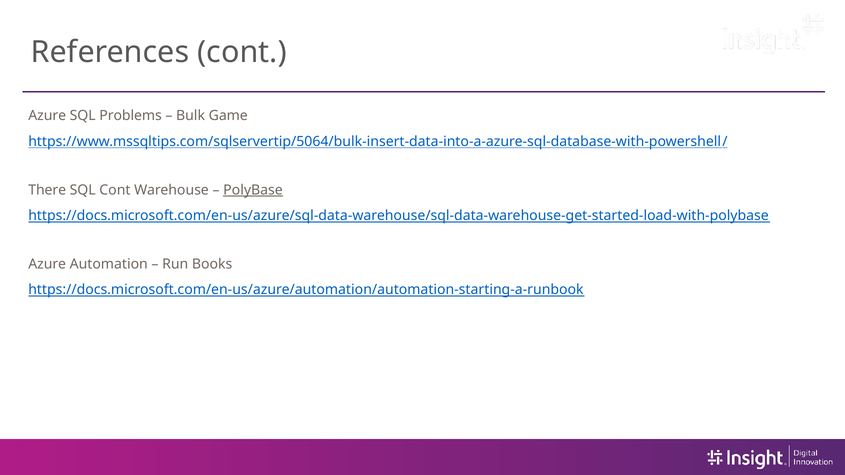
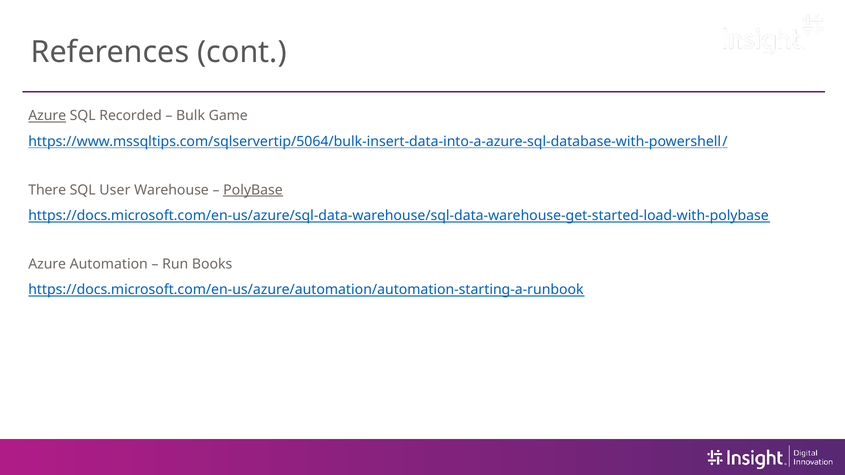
Azure at (47, 116) underline: none -> present
Problems: Problems -> Recorded
SQL Cont: Cont -> User
